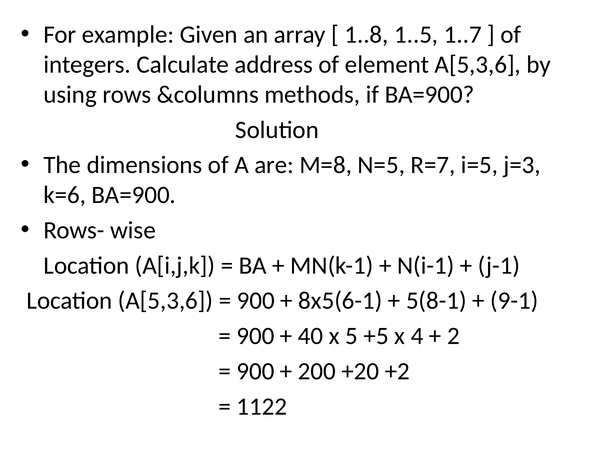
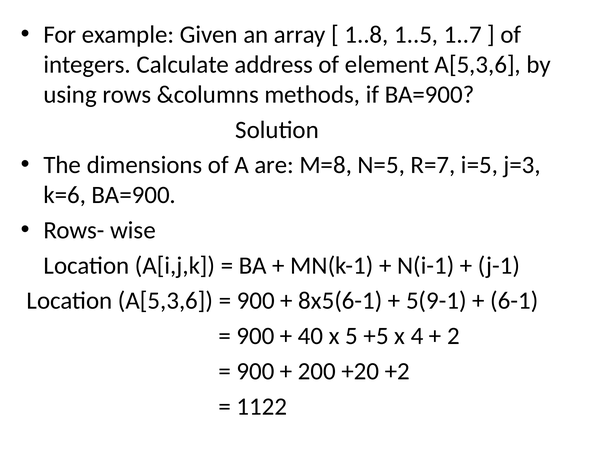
5(8-1: 5(8-1 -> 5(9-1
9-1: 9-1 -> 6-1
